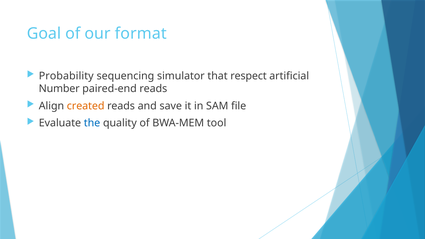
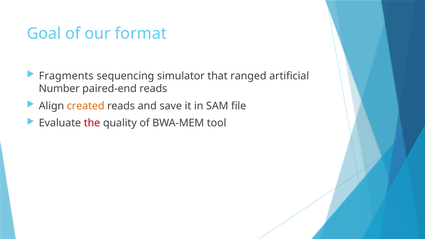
Probability: Probability -> Fragments
respect: respect -> ranged
the colour: blue -> red
